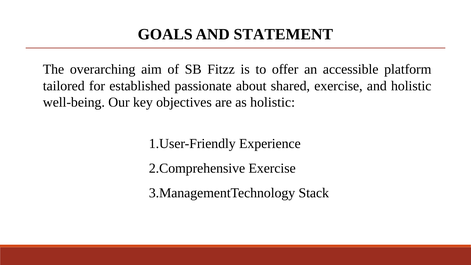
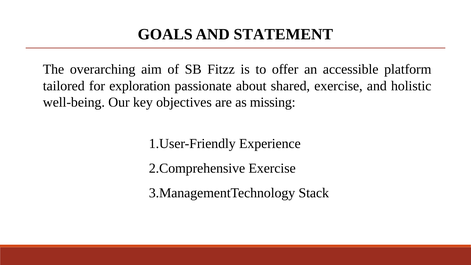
established: established -> exploration
as holistic: holistic -> missing
